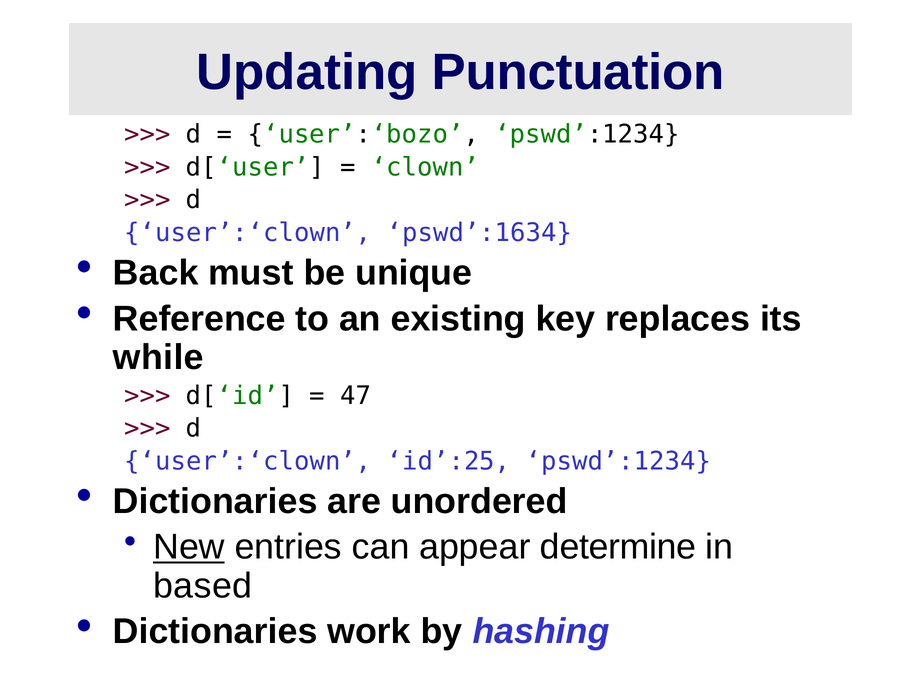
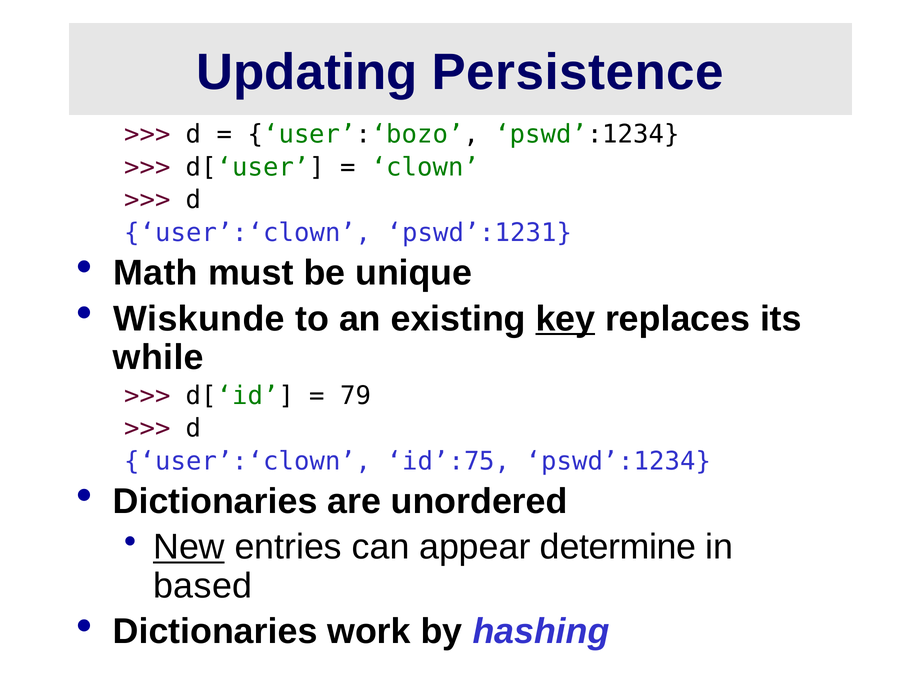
Punctuation: Punctuation -> Persistence
pswd’:1634: pswd’:1634 -> pswd’:1231
Back: Back -> Math
Reference: Reference -> Wiskunde
key underline: none -> present
47: 47 -> 79
id’:25: id’:25 -> id’:75
